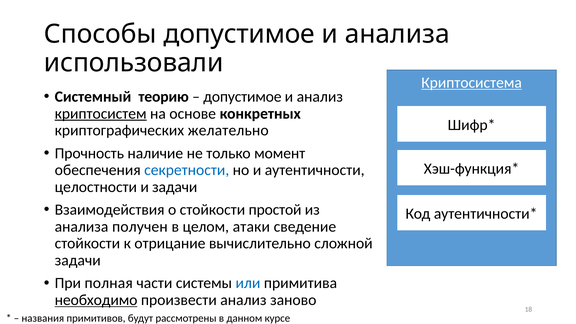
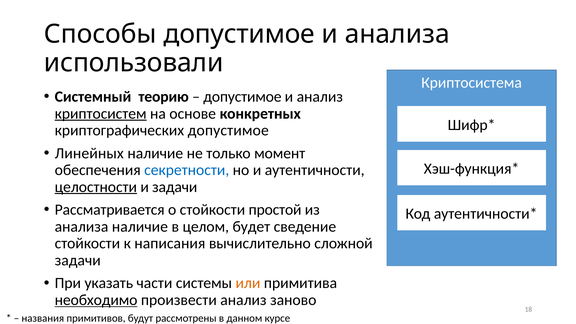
Криптосистема underline: present -> none
криптографических желательно: желательно -> допустимое
Прочность: Прочность -> Линейных
целостности underline: none -> present
Взаимодействия: Взаимодействия -> Рассматривается
анализа получен: получен -> наличие
атаки: атаки -> будет
отрицание: отрицание -> написания
полная: полная -> указать
или colour: blue -> orange
